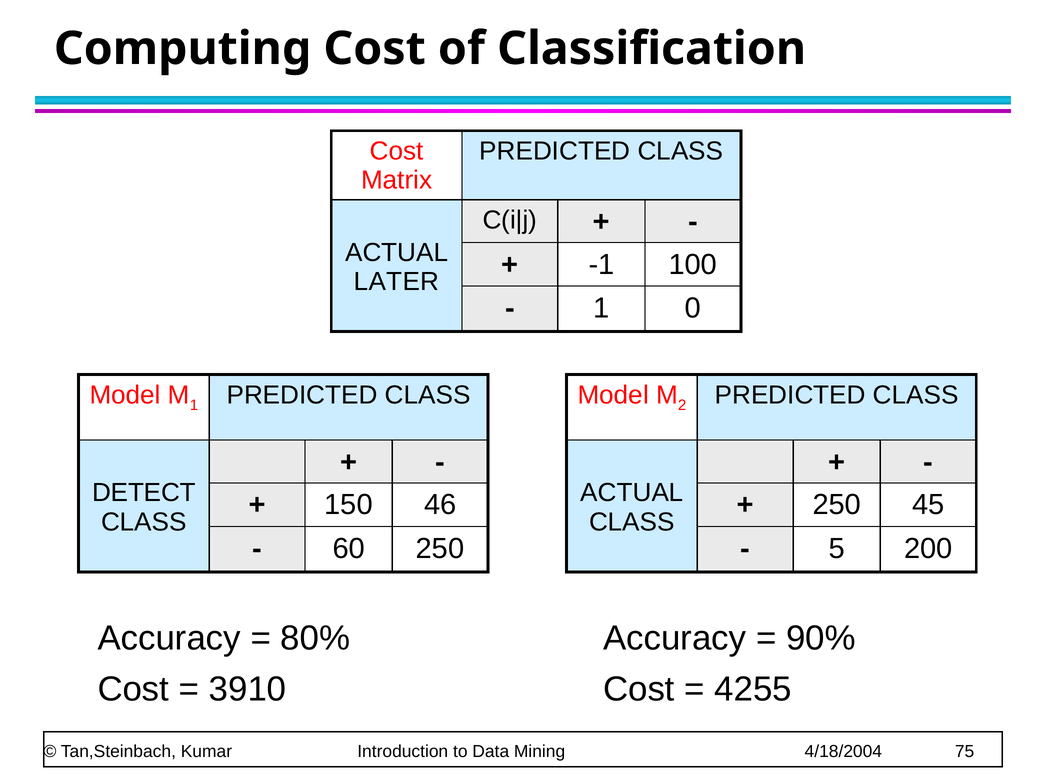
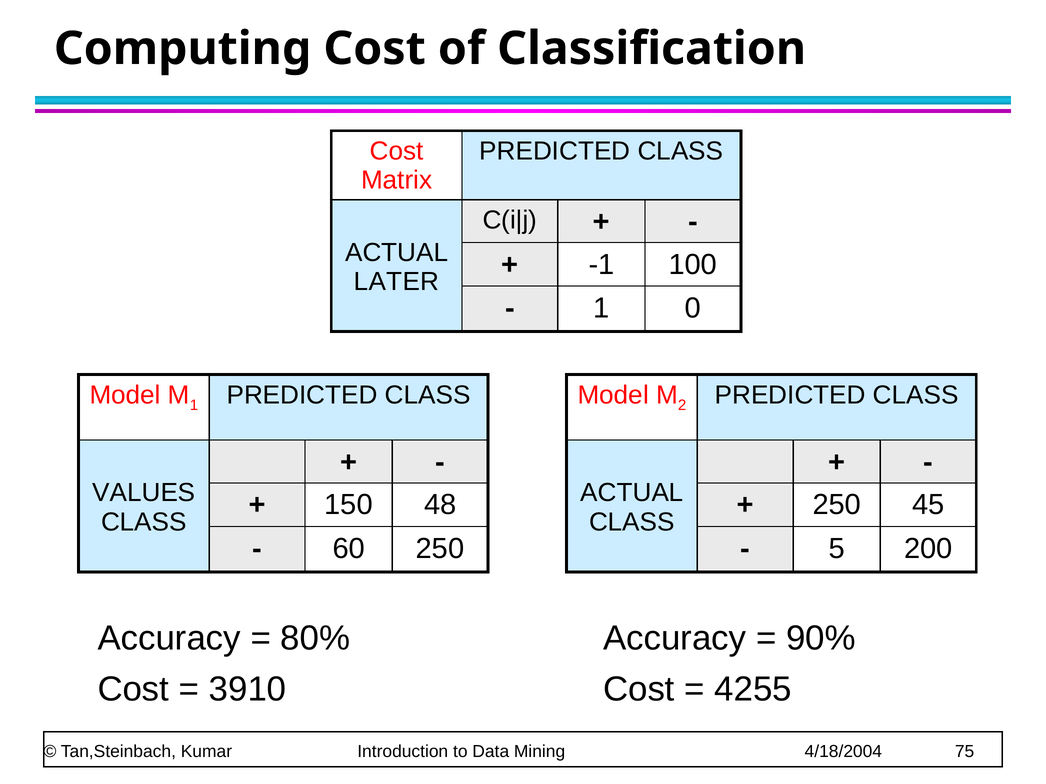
DETECT: DETECT -> VALUES
46: 46 -> 48
